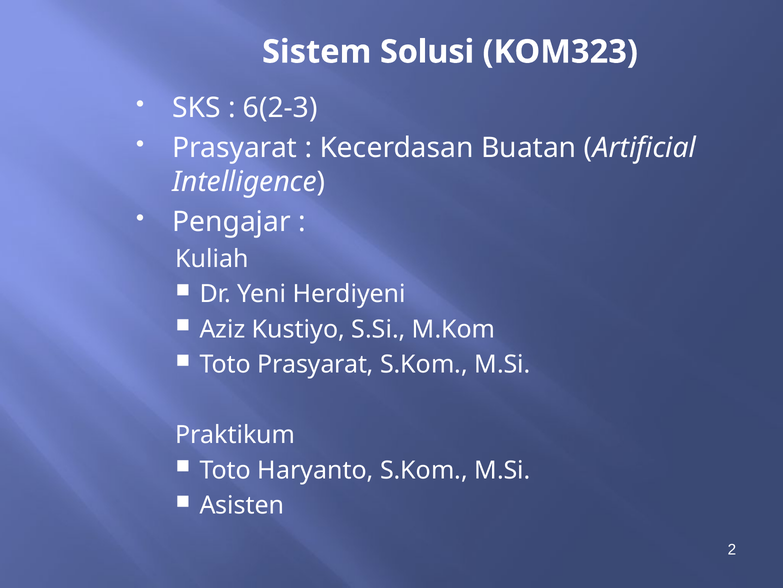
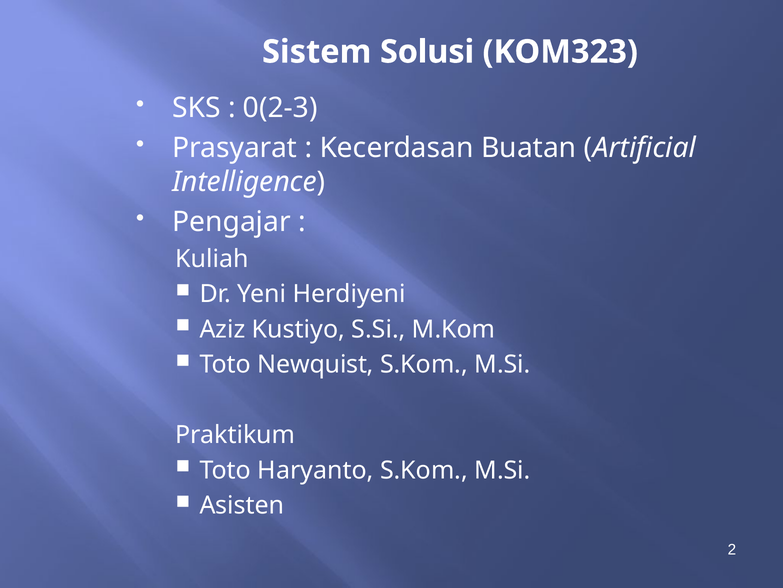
6(2-3: 6(2-3 -> 0(2-3
Toto Prasyarat: Prasyarat -> Newquist
